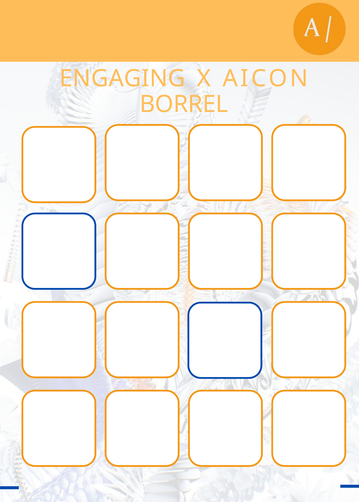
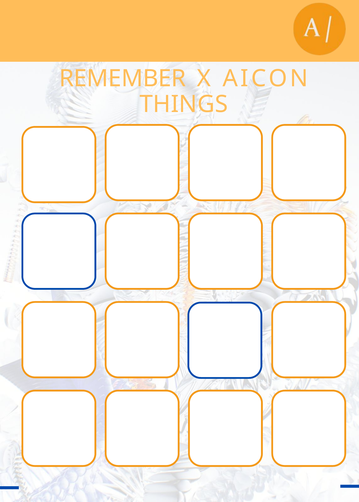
ENGAGING: ENGAGING -> REMEMBER
BORREL: BORREL -> THINGS
